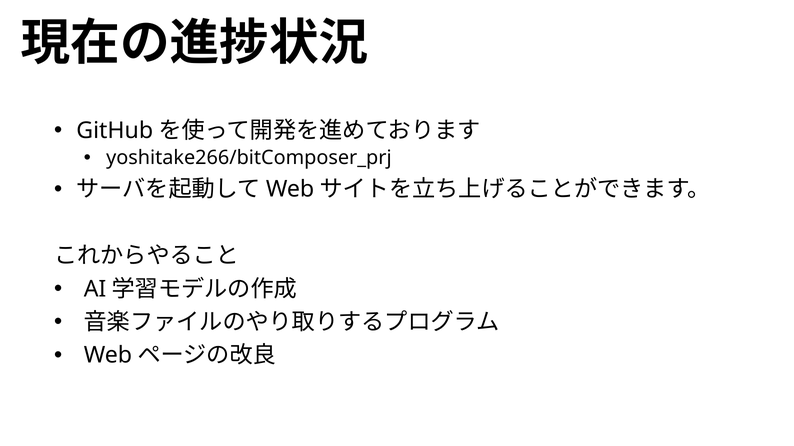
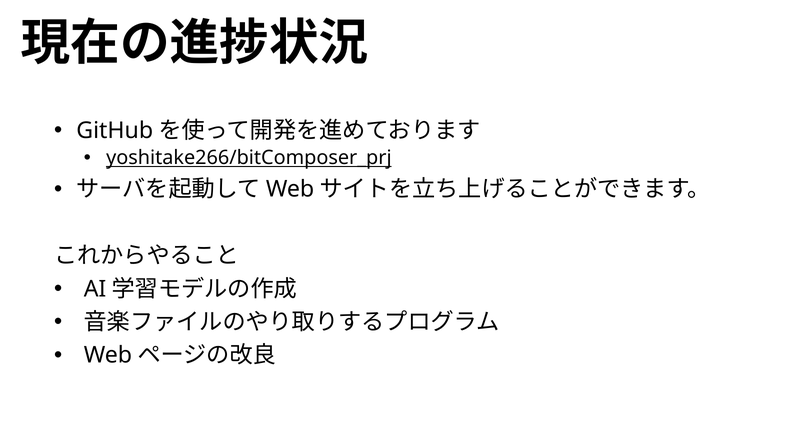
yoshitake266/bitComposer_prj underline: none -> present
